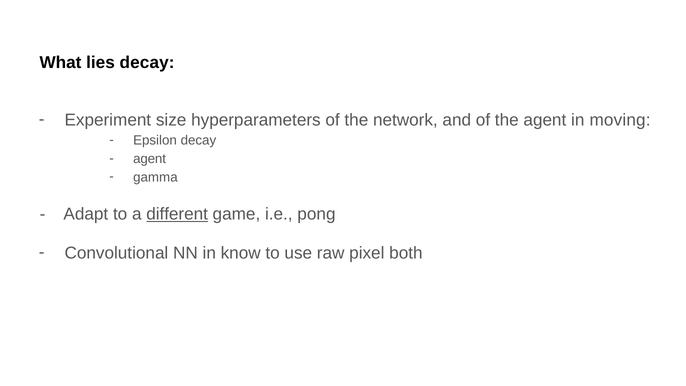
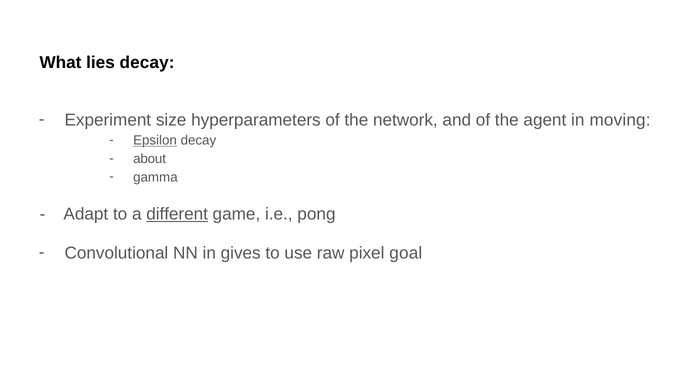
Epsilon underline: none -> present
agent at (150, 159): agent -> about
know: know -> gives
both: both -> goal
